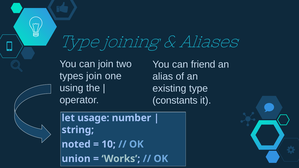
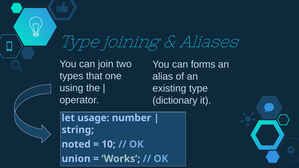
friend: friend -> forms
types join: join -> that
constants: constants -> dictionary
